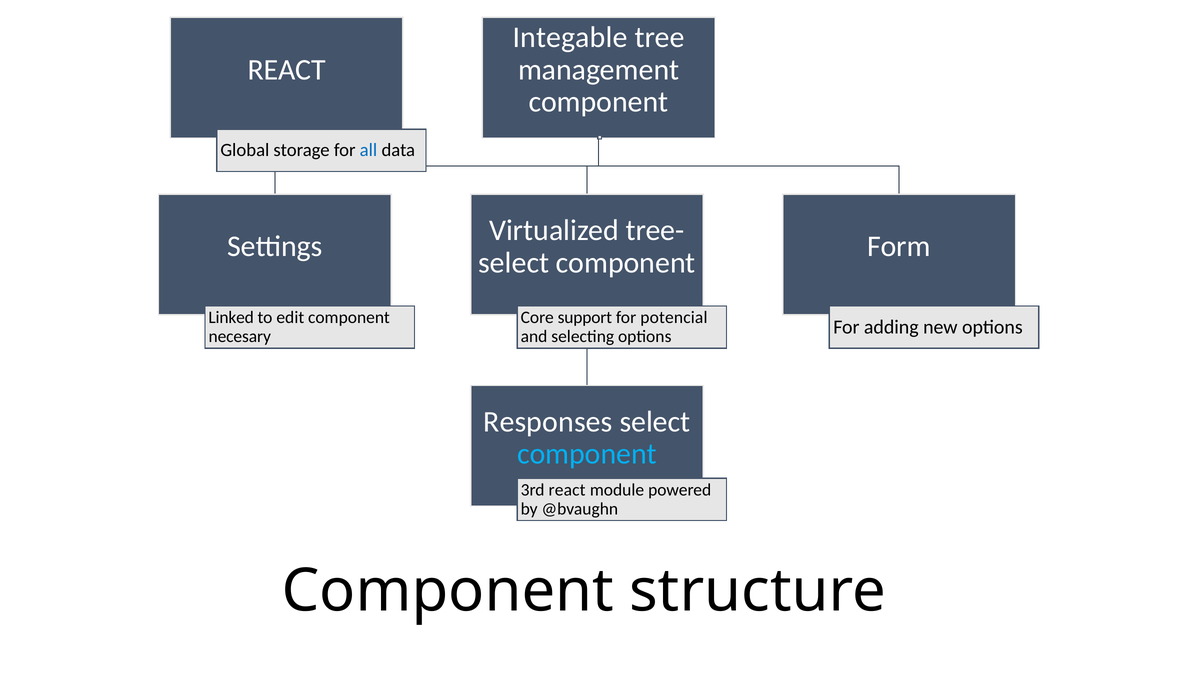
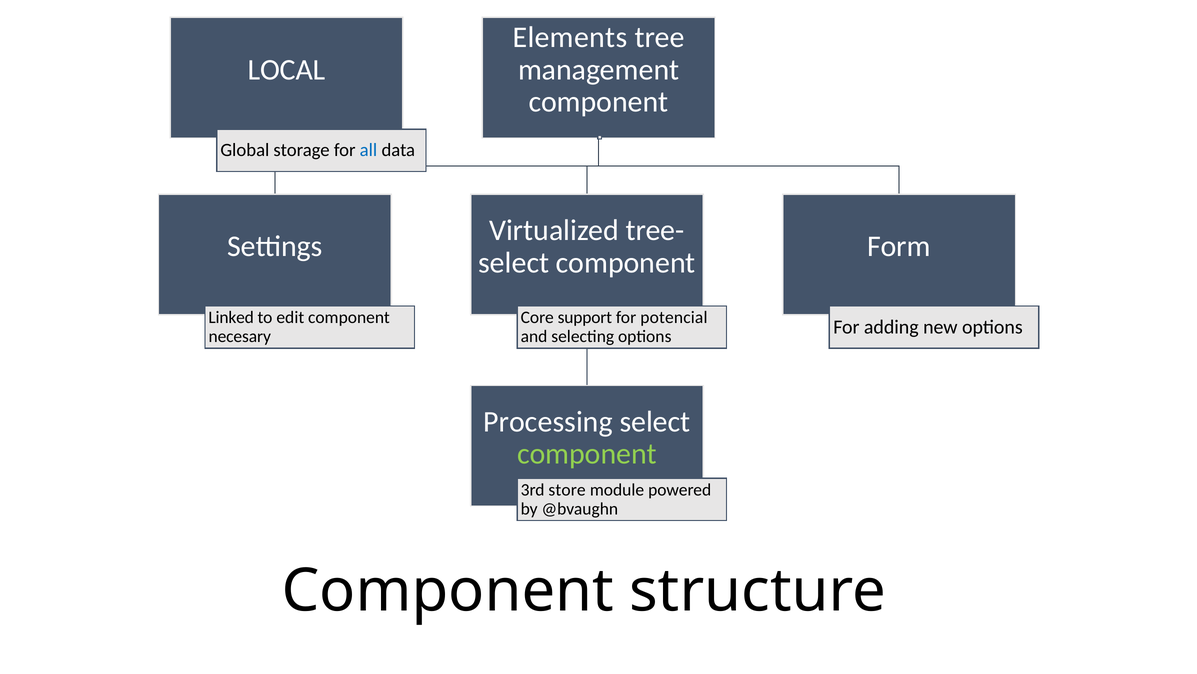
Integable: Integable -> Elements
REACT at (287, 70): REACT -> LOCAL
Responses: Responses -> Processing
component at (587, 454) colour: light blue -> light green
3rd react: react -> store
